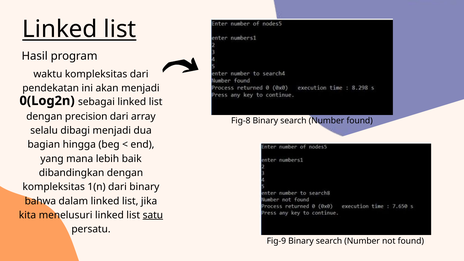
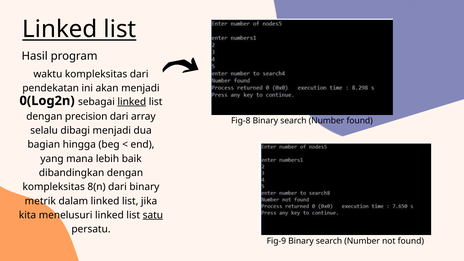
linked at (132, 102) underline: none -> present
1(n: 1(n -> 8(n
bahwa: bahwa -> metrik
